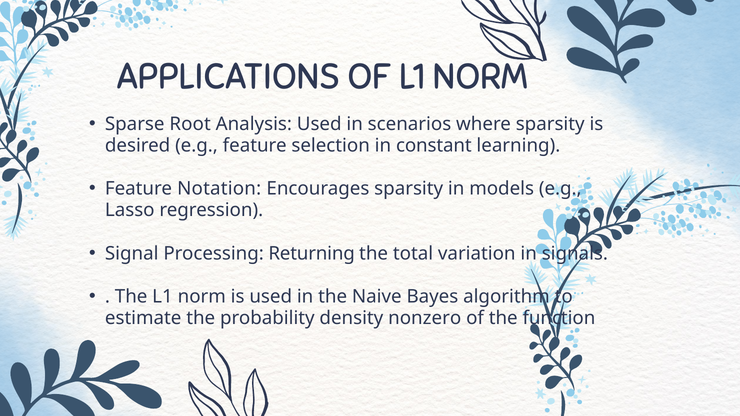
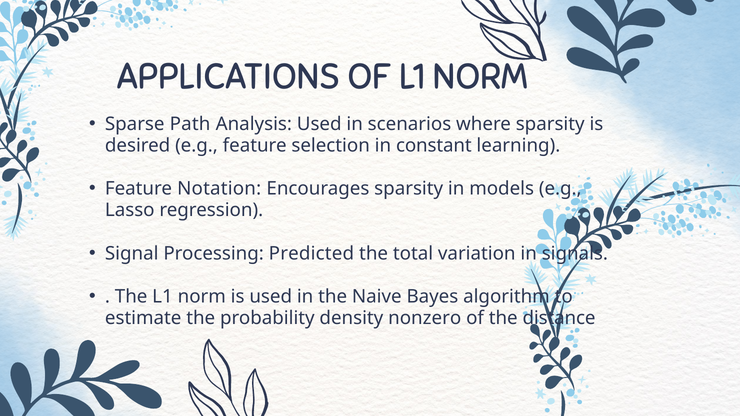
Root: Root -> Path
Returning: Returning -> Predicted
function: function -> distance
